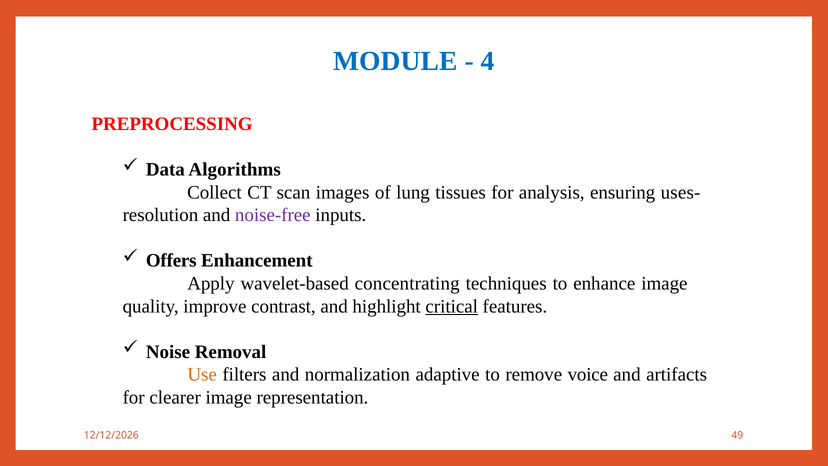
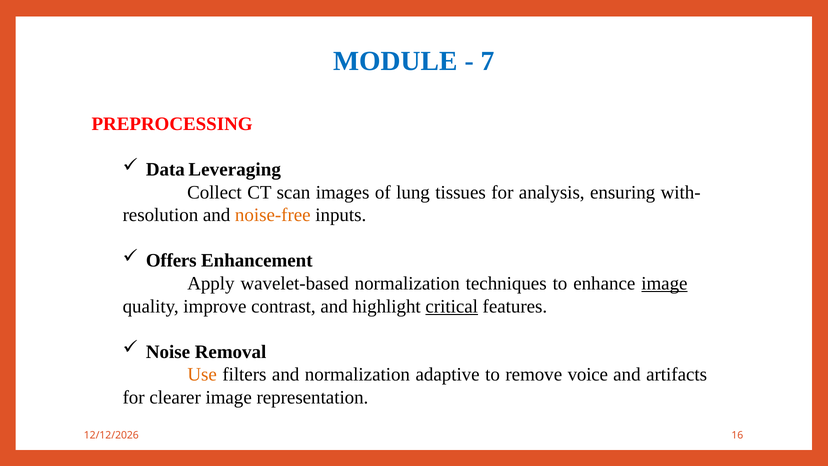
4: 4 -> 7
Algorithms: Algorithms -> Leveraging
uses-: uses- -> with-
noise-free colour: purple -> orange
wavelet-based concentrating: concentrating -> normalization
image at (664, 283) underline: none -> present
49: 49 -> 16
